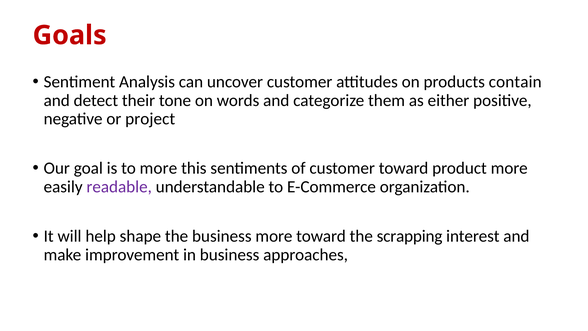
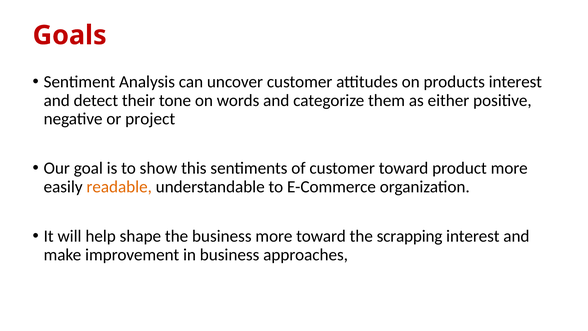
products contain: contain -> interest
to more: more -> show
readable colour: purple -> orange
